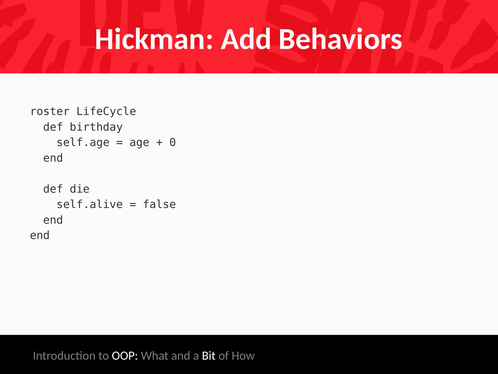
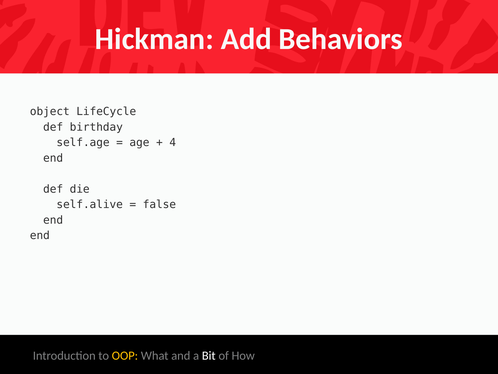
roster: roster -> object
0: 0 -> 4
OOP colour: white -> yellow
